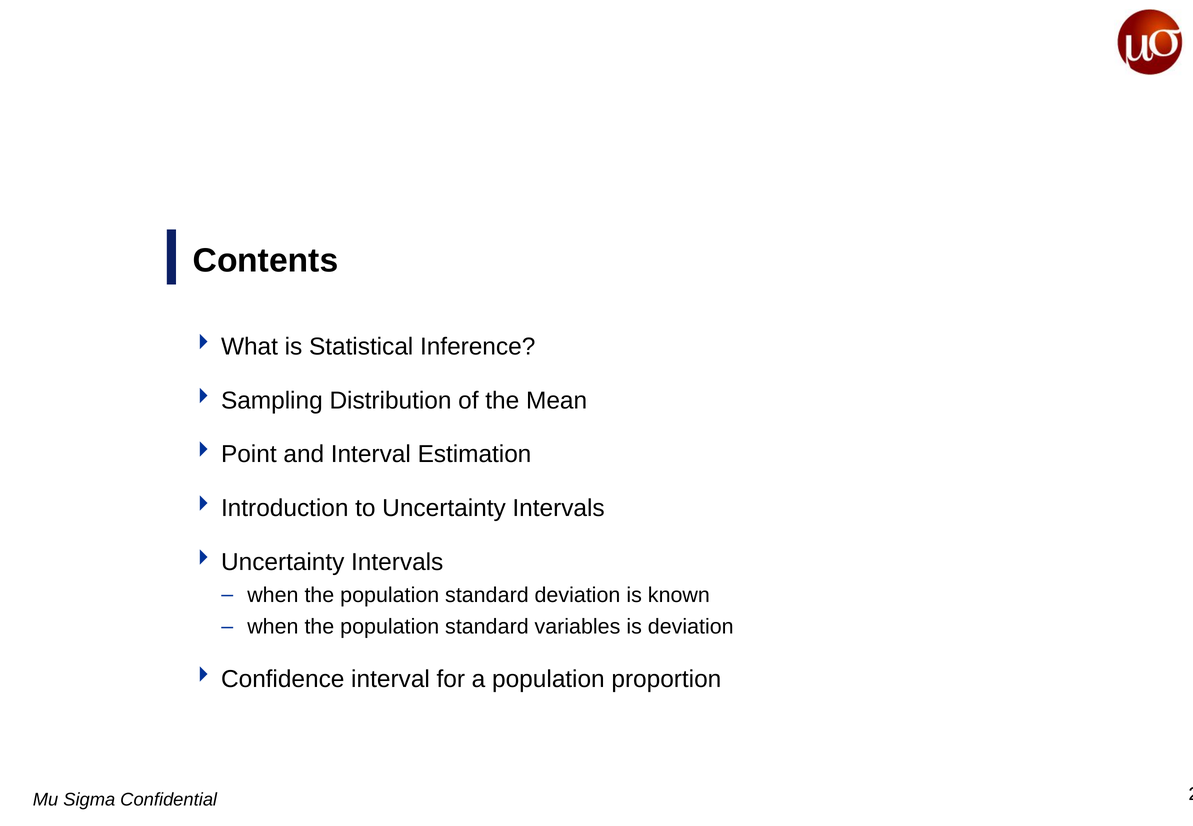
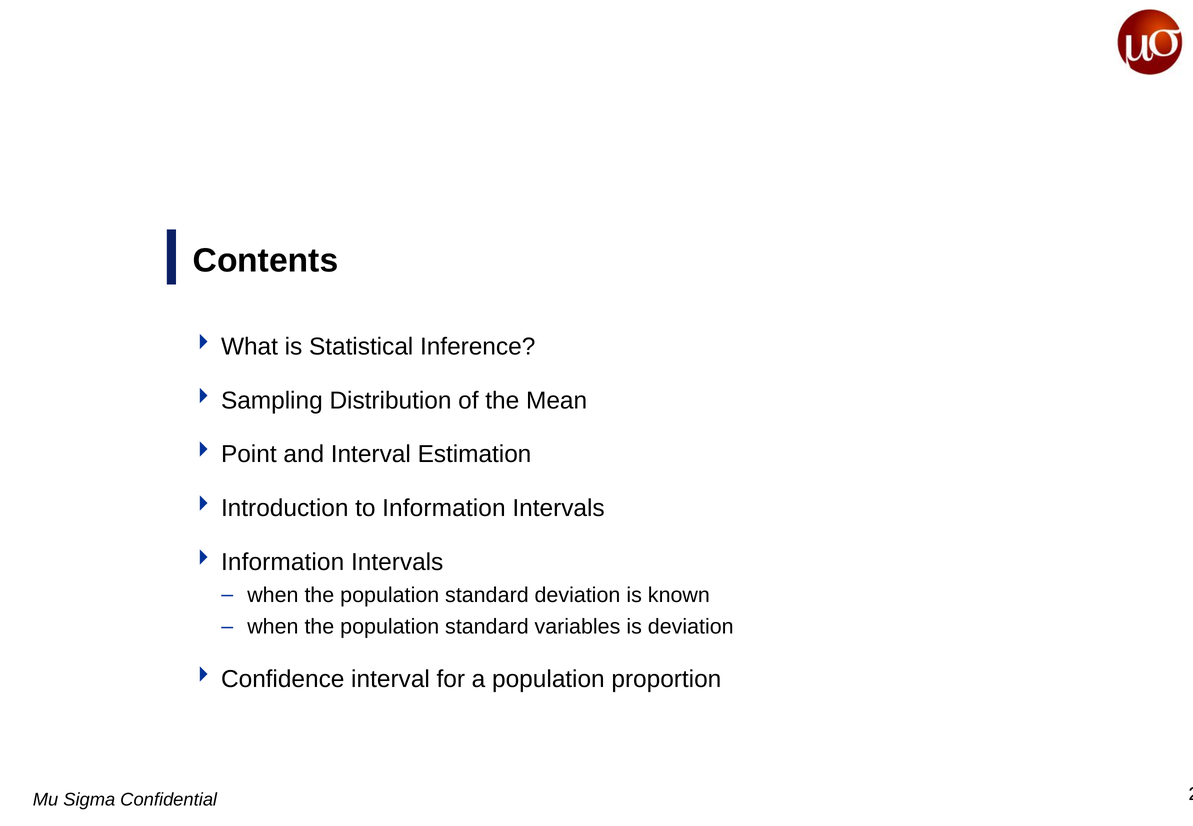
to Uncertainty: Uncertainty -> Information
Uncertainty at (283, 562): Uncertainty -> Information
